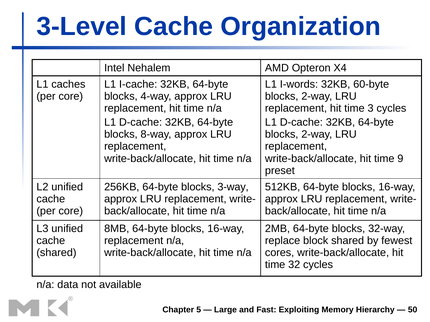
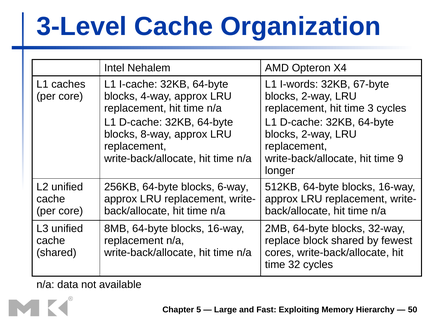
60-byte: 60-byte -> 67-byte
preset: preset -> longer
3-way: 3-way -> 6-way
